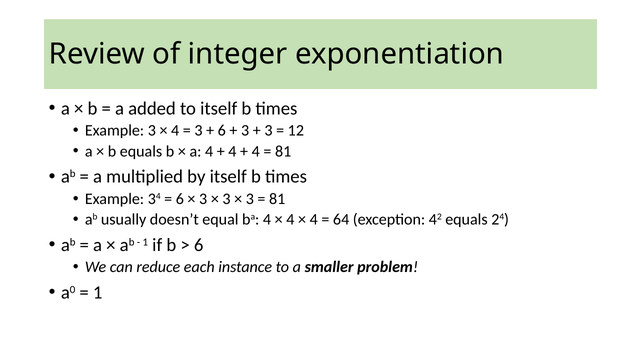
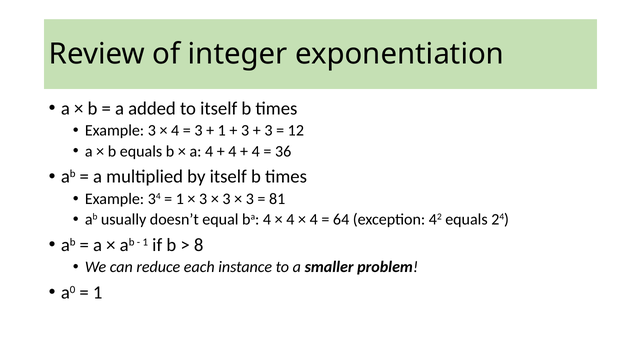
6 at (222, 130): 6 -> 1
81 at (283, 151): 81 -> 36
6 at (180, 199): 6 -> 1
6 at (199, 245): 6 -> 8
